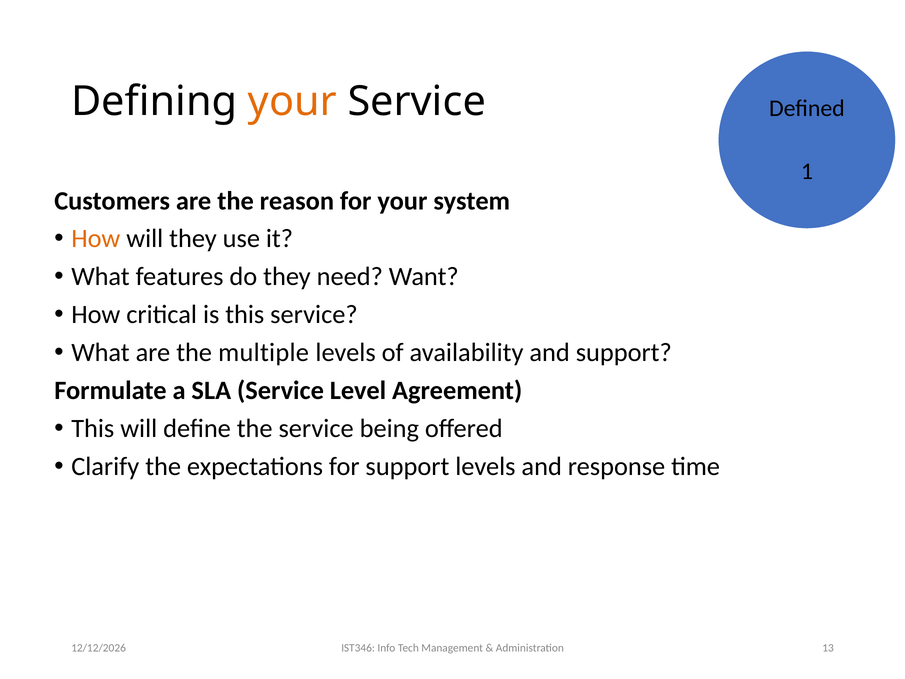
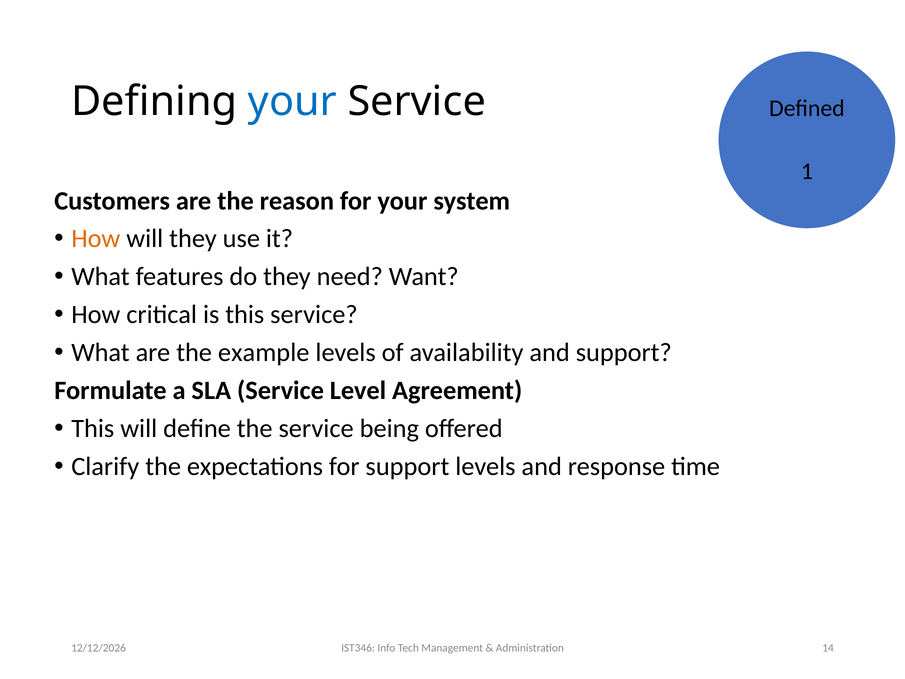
your at (292, 101) colour: orange -> blue
multiple: multiple -> example
13: 13 -> 14
